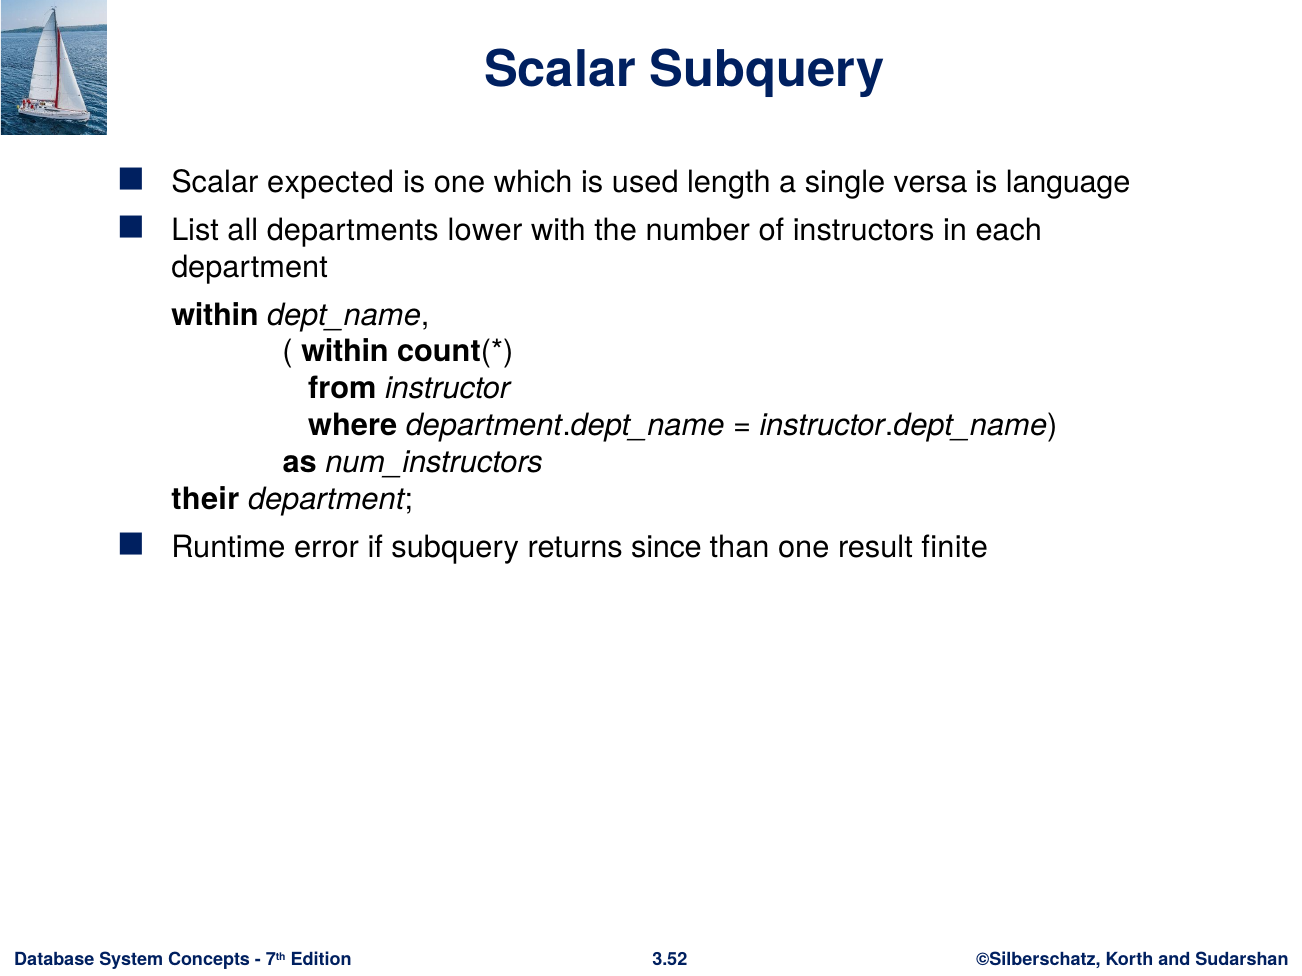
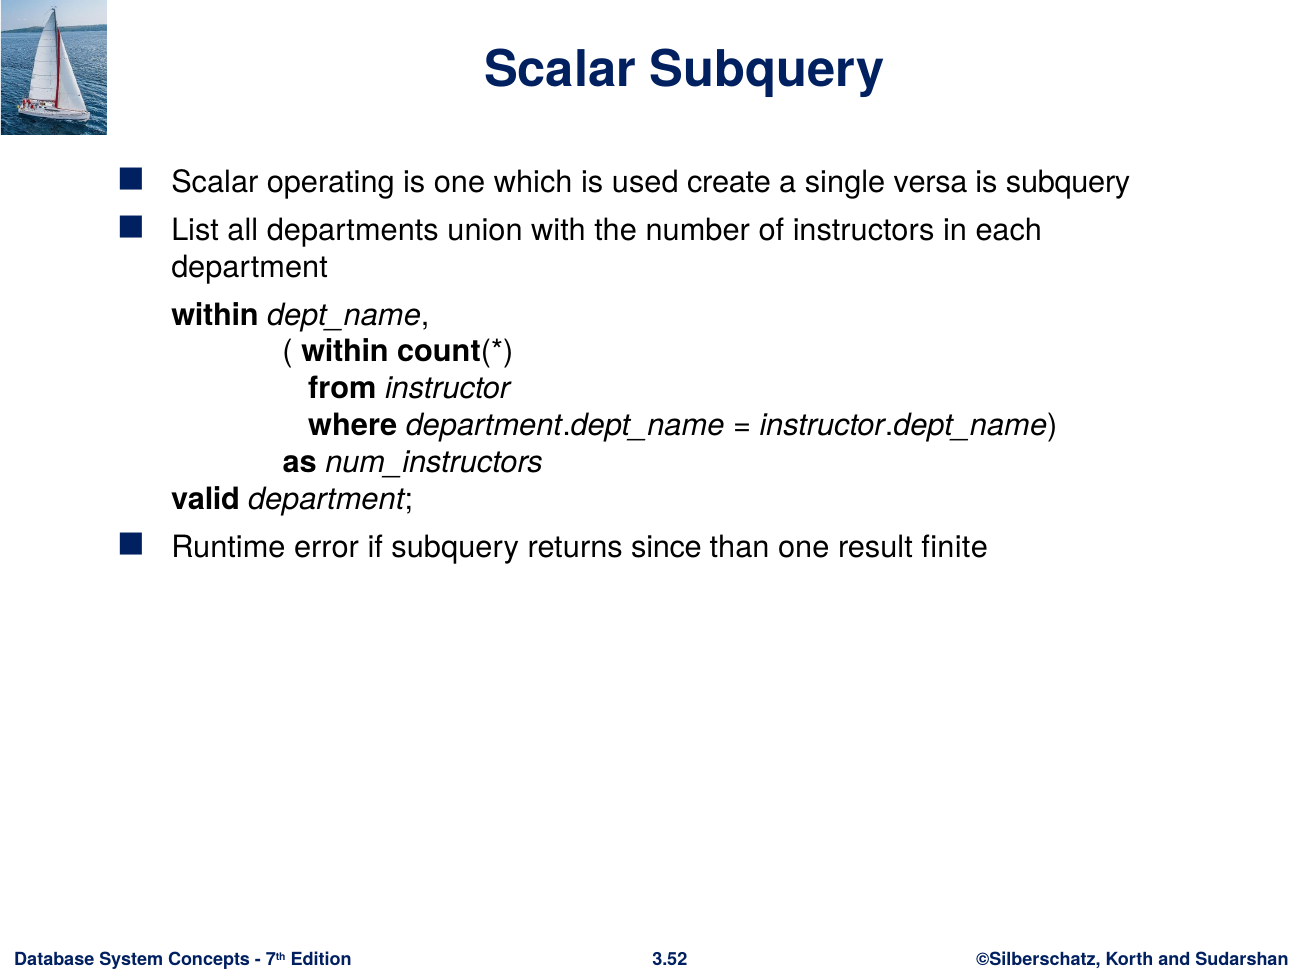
expected: expected -> operating
length: length -> create
is language: language -> subquery
lower: lower -> union
their: their -> valid
